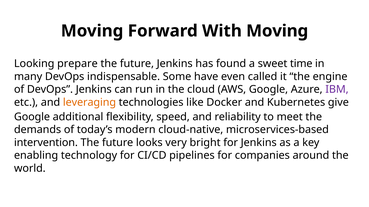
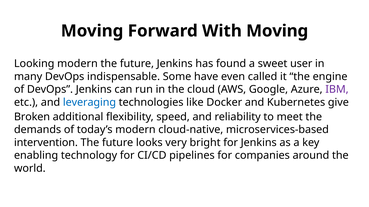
Looking prepare: prepare -> modern
time: time -> user
leveraging colour: orange -> blue
Google at (32, 117): Google -> Broken
